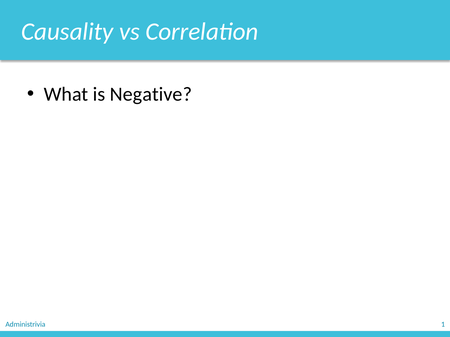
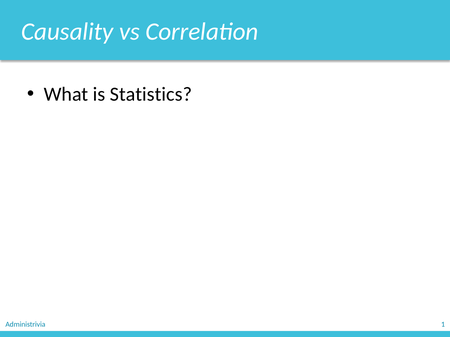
Negative: Negative -> Statistics
